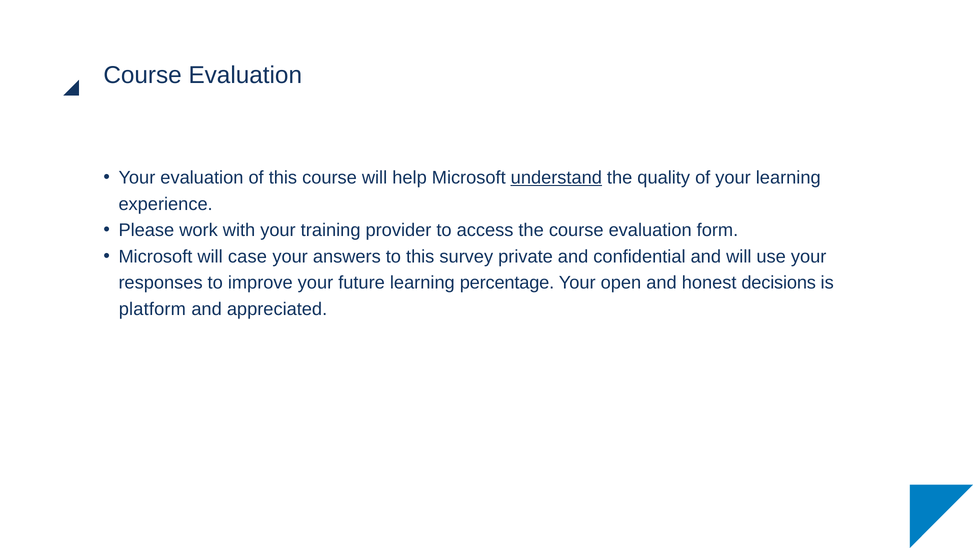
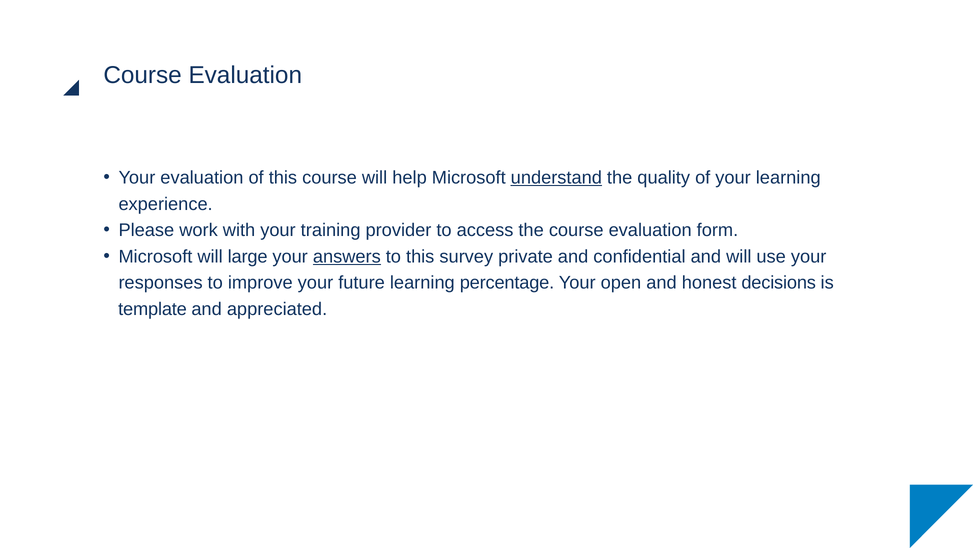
case: case -> large
answers underline: none -> present
platform: platform -> template
